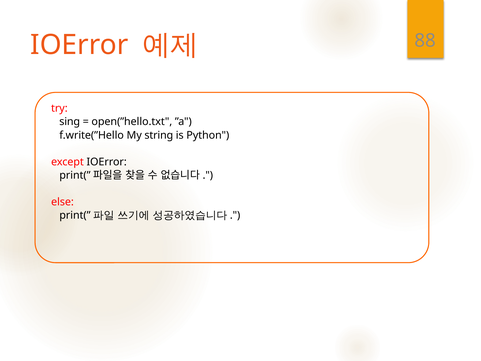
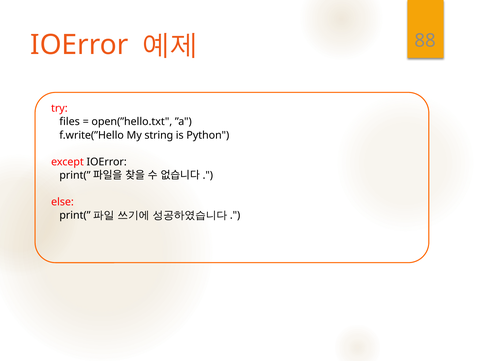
sing: sing -> files
